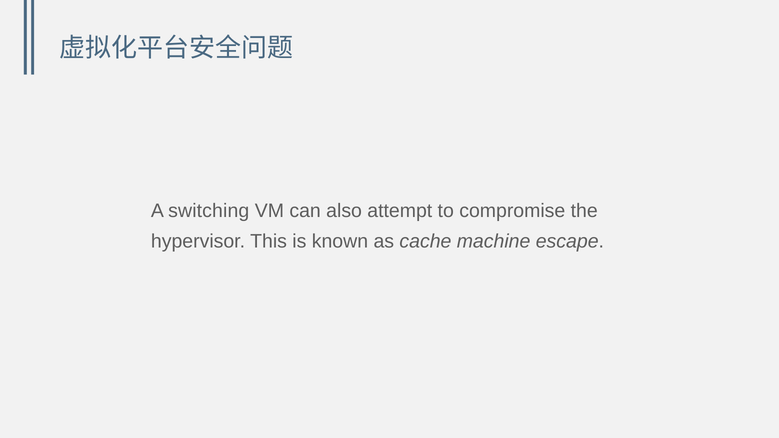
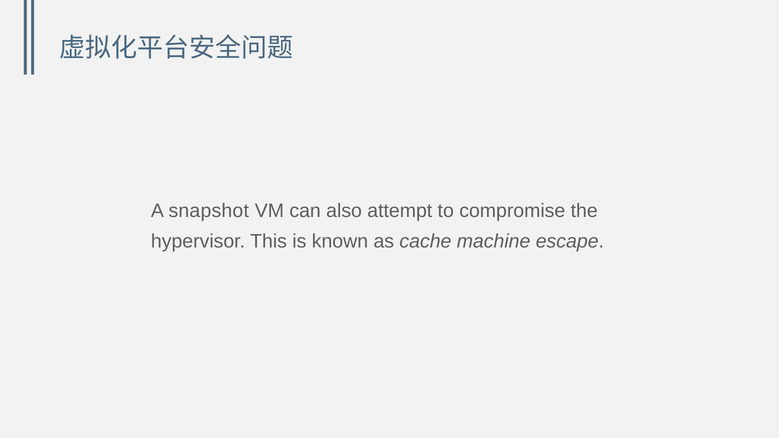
switching: switching -> snapshot
